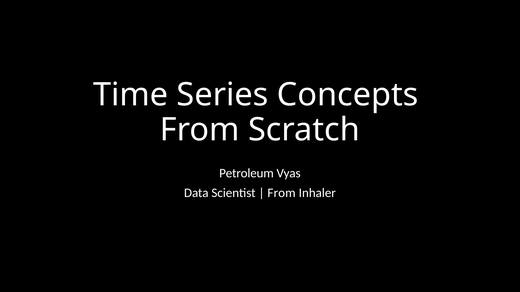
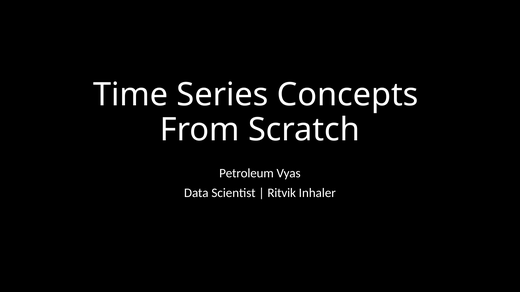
From at (282, 193): From -> Ritvik
